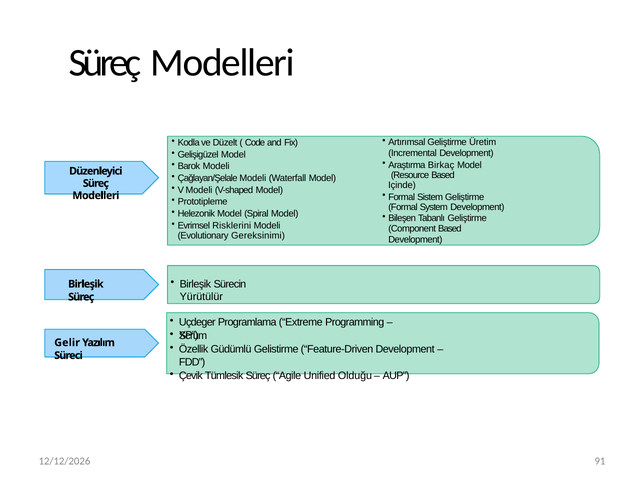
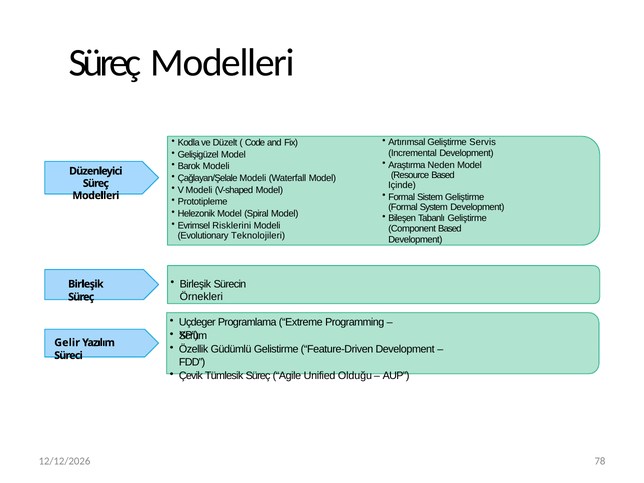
Üretim: Üretim -> Servis
Birkaç: Birkaç -> Neden
Gereksinimi: Gereksinimi -> Teknolojileri
Yürütülür: Yürütülür -> Örnekleri
91: 91 -> 78
